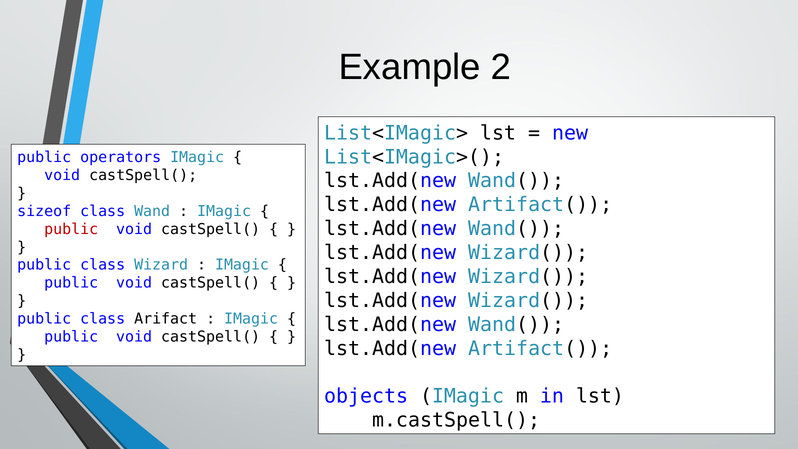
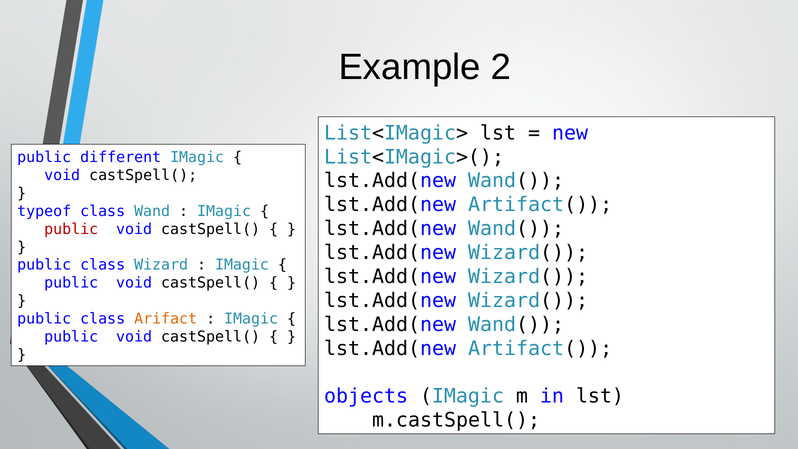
operators: operators -> different
sizeof: sizeof -> typeof
Arifact colour: black -> orange
